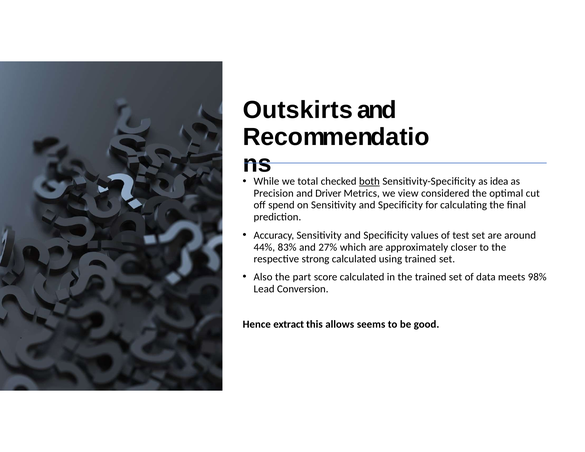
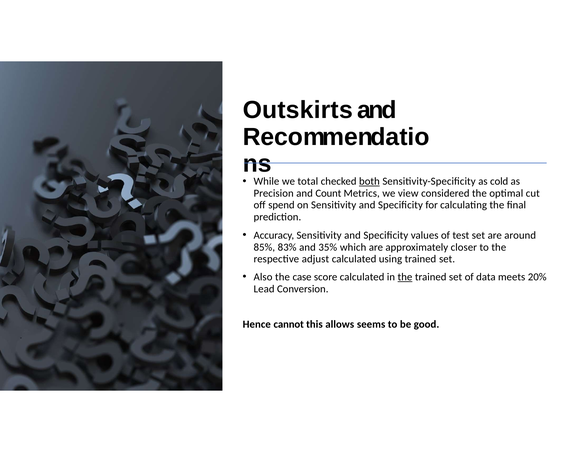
idea: idea -> cold
Driver: Driver -> Count
44%: 44% -> 85%
27%: 27% -> 35%
strong: strong -> adjust
part: part -> case
the at (405, 277) underline: none -> present
98%: 98% -> 20%
extract: extract -> cannot
